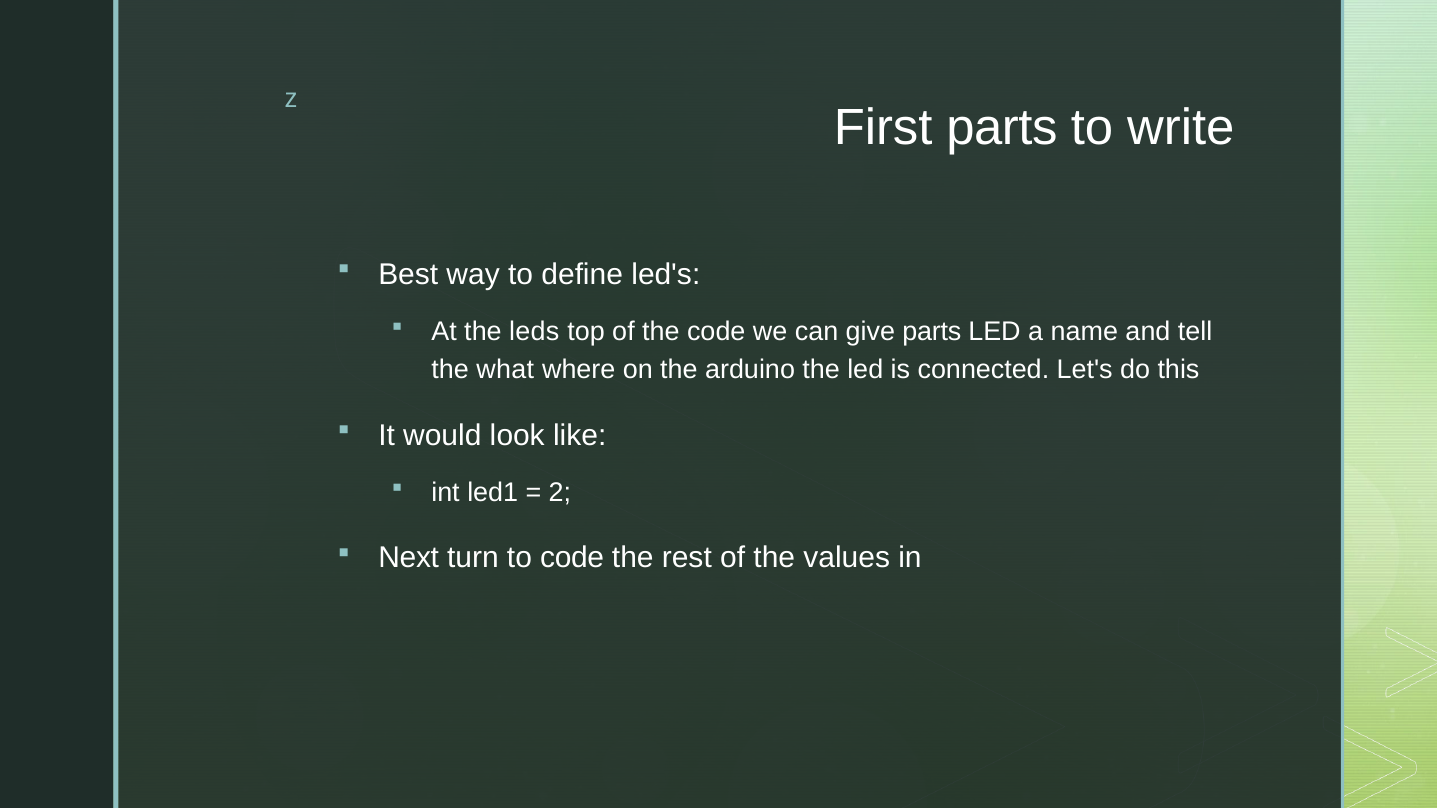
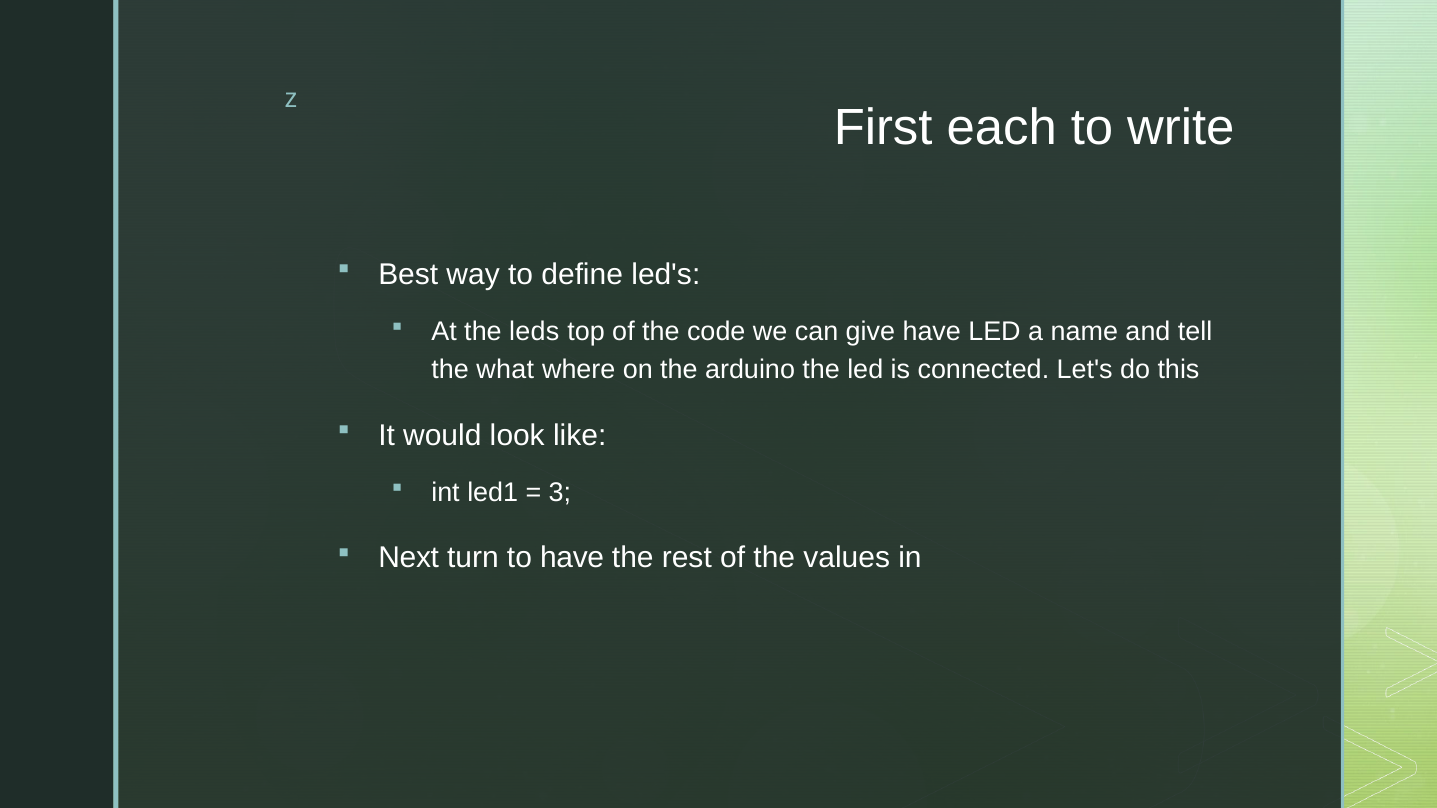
First parts: parts -> each
give parts: parts -> have
2: 2 -> 3
to code: code -> have
